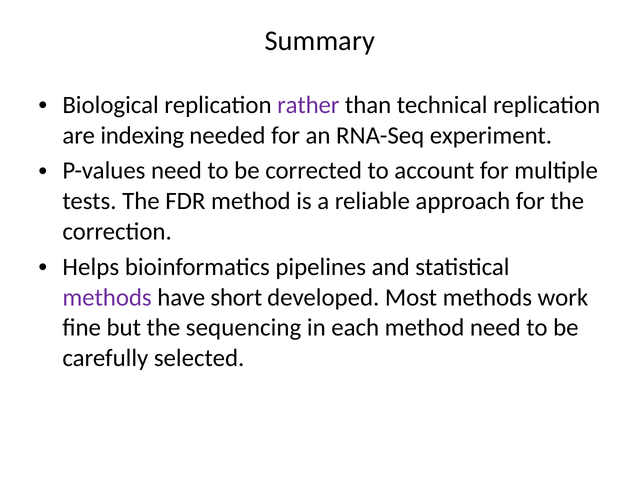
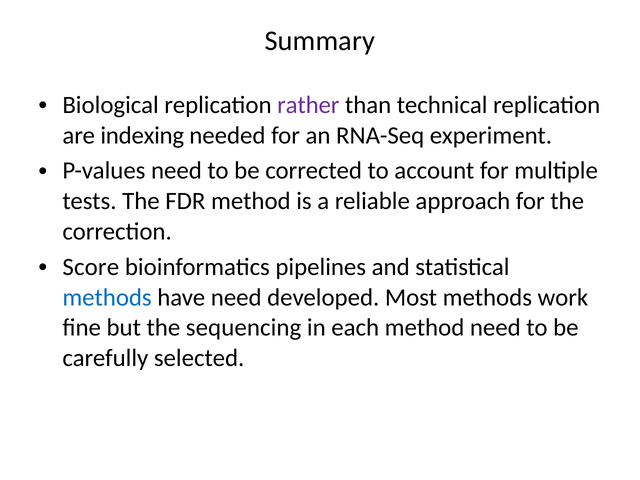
Helps: Helps -> Score
methods at (107, 297) colour: purple -> blue
have short: short -> need
